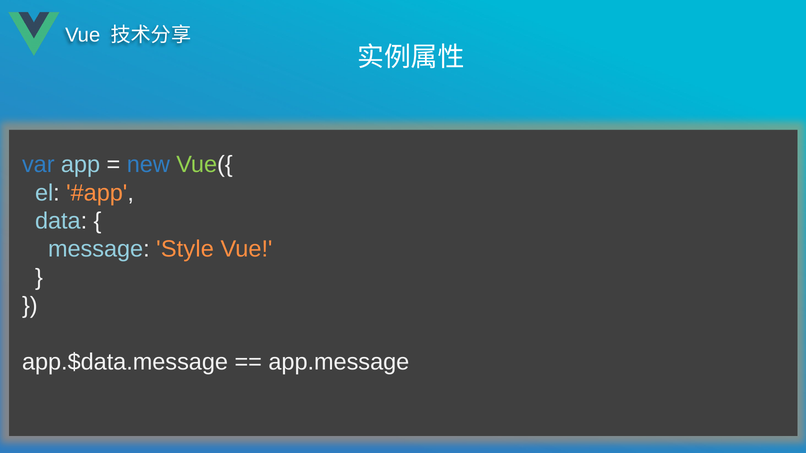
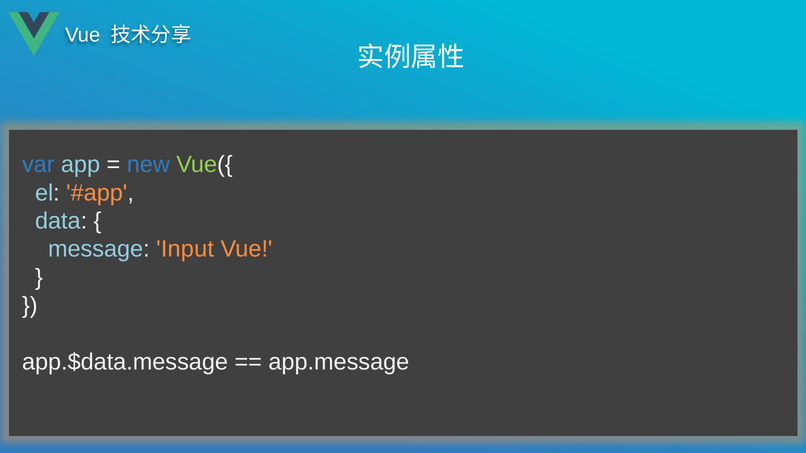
Style: Style -> Input
